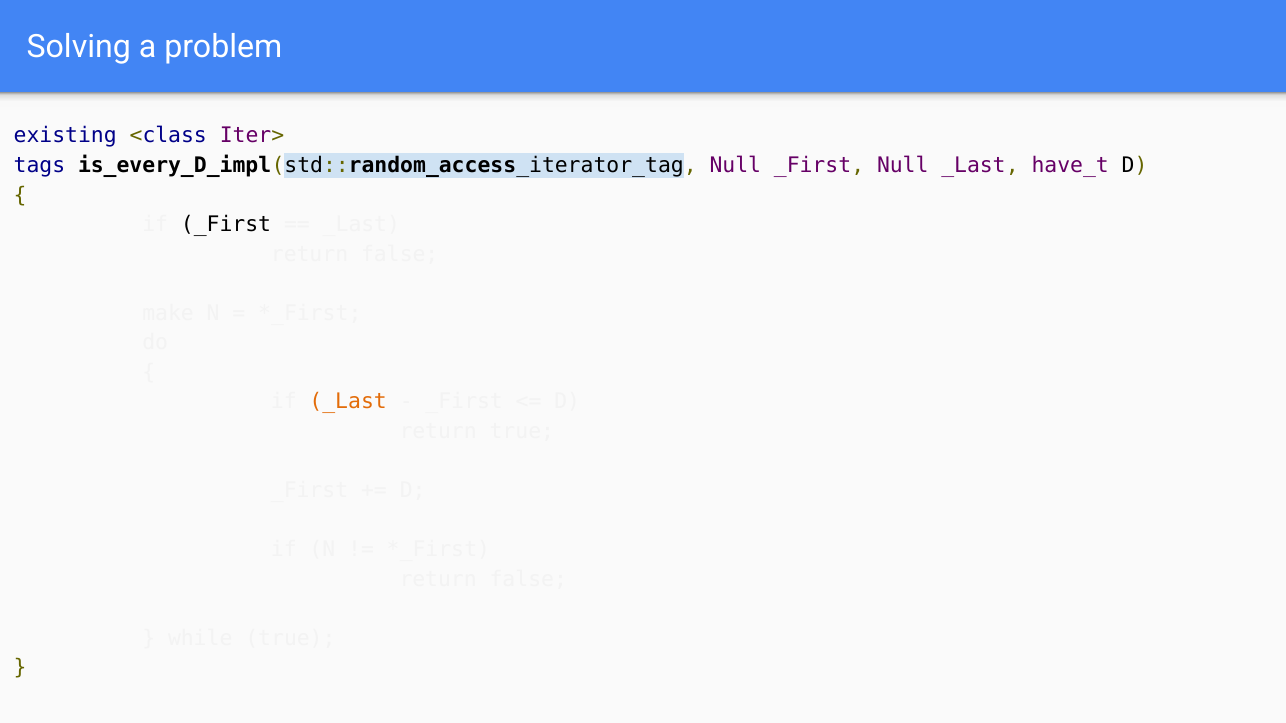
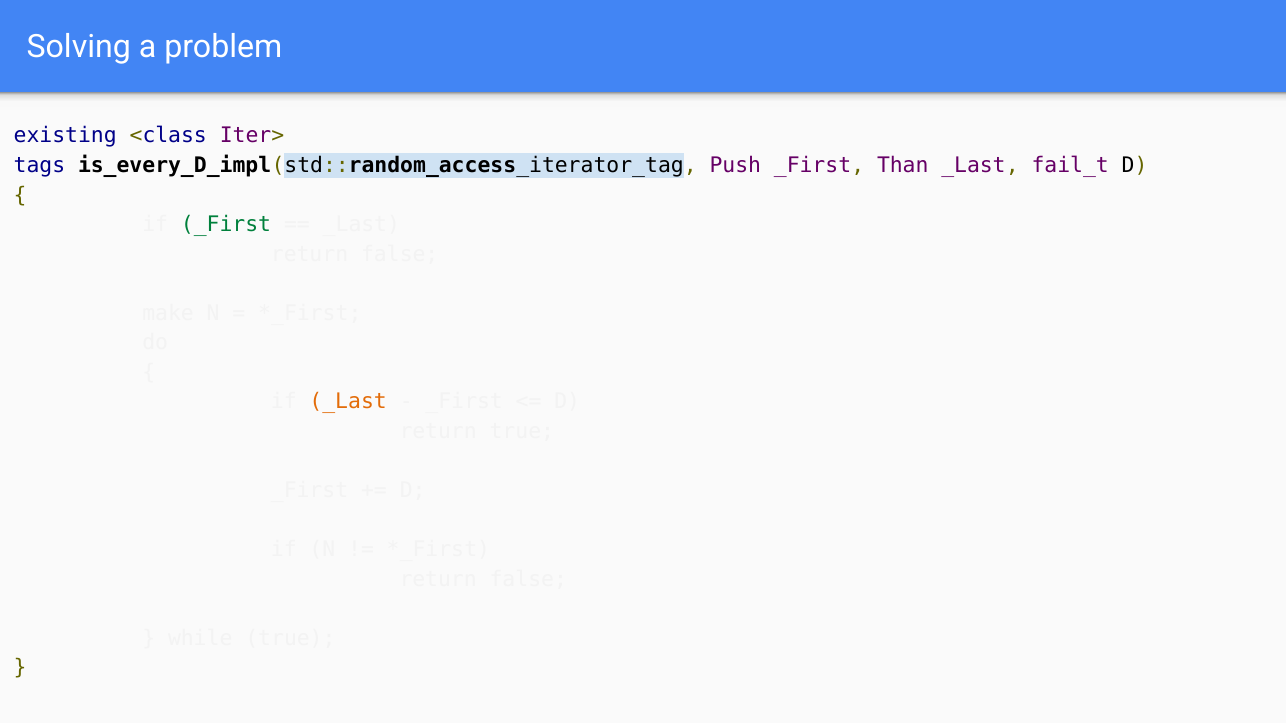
is_every_D_impl(std::random_access_iterator_tag Null: Null -> Push
_First Null: Null -> Than
have_t: have_t -> fail_t
_First at (226, 225) colour: black -> green
